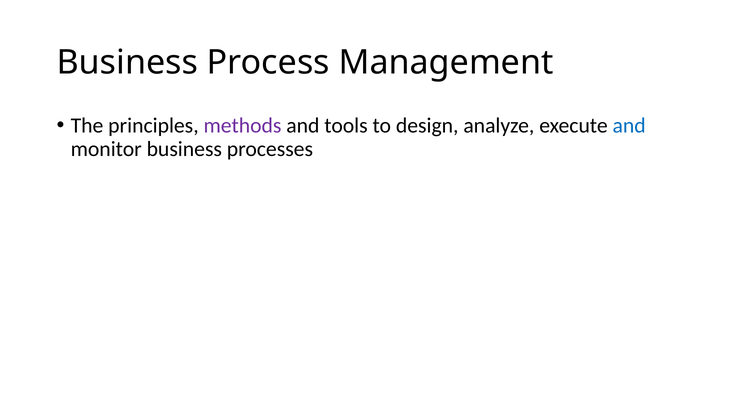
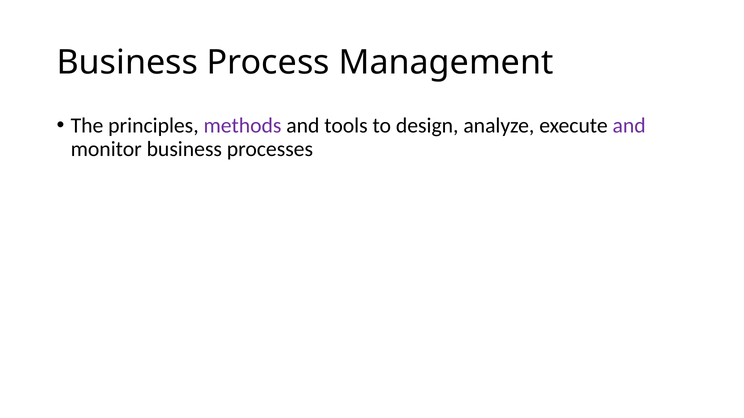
and at (629, 126) colour: blue -> purple
